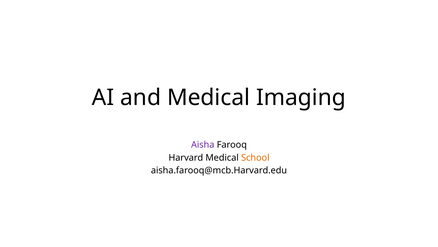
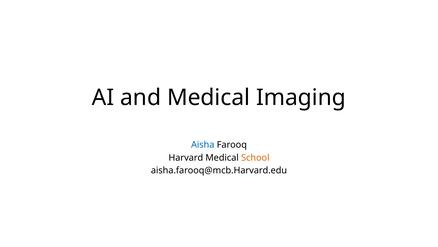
Aisha colour: purple -> blue
